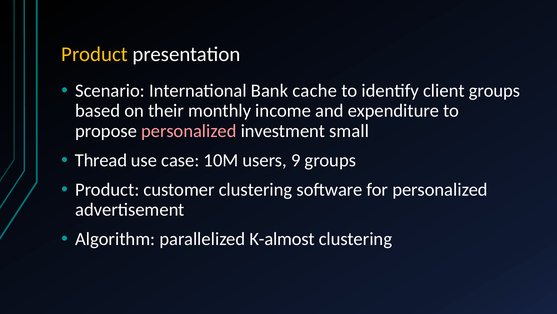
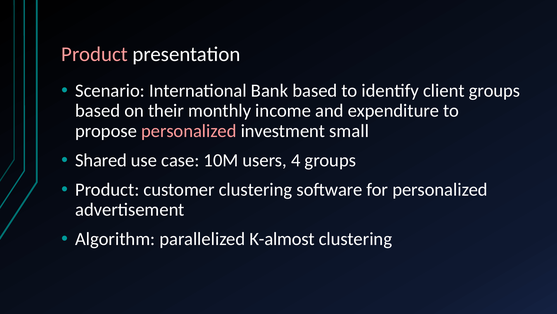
Product at (95, 54) colour: yellow -> pink
Bank cache: cache -> based
Thread: Thread -> Shared
9: 9 -> 4
